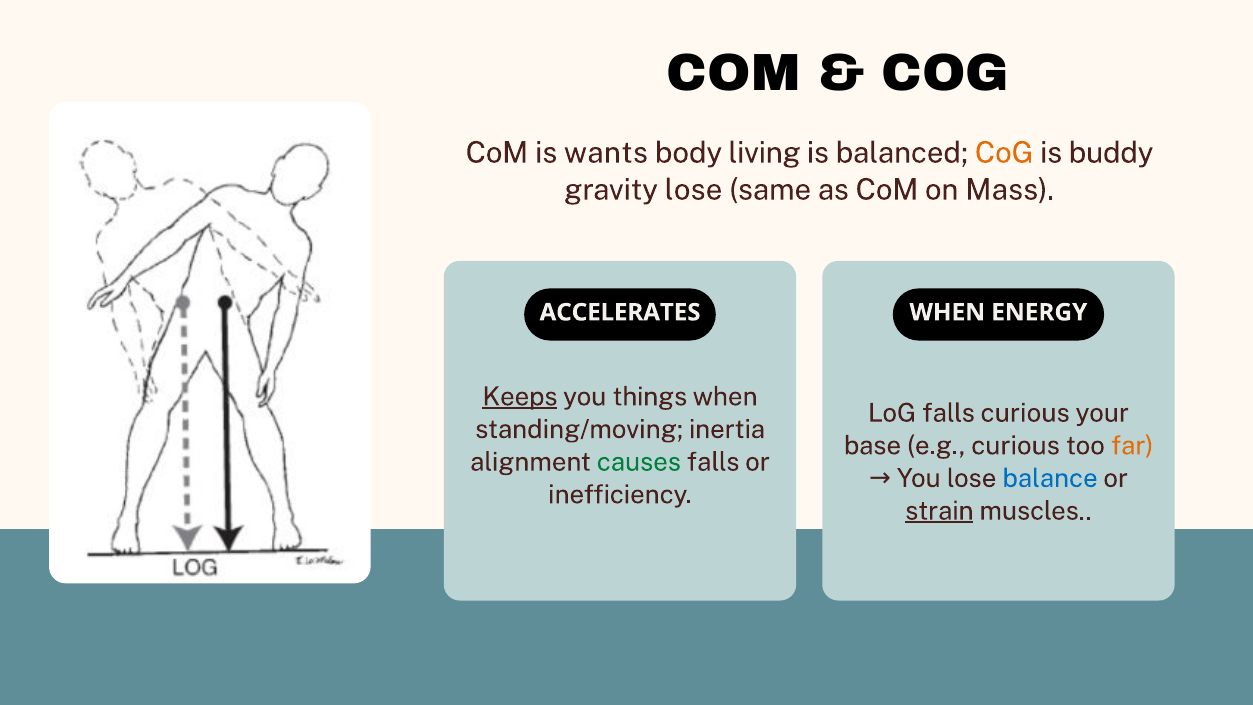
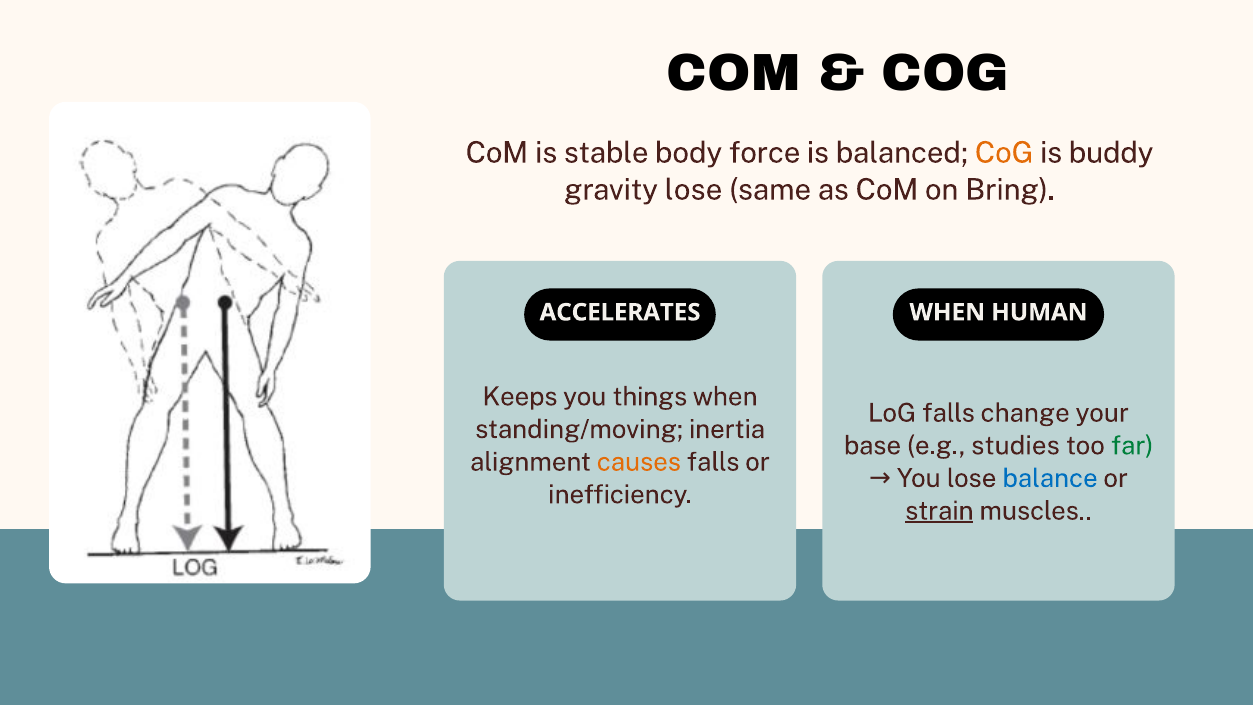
wants: wants -> stable
living: living -> force
Mass: Mass -> Bring
ENERGY: ENERGY -> HUMAN
Keeps underline: present -> none
falls curious: curious -> change
e.g curious: curious -> studies
far colour: orange -> green
causes colour: green -> orange
